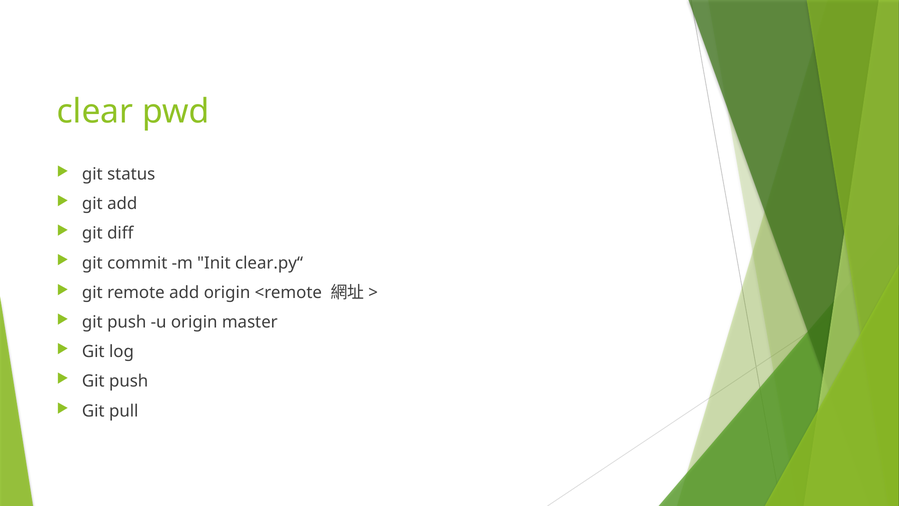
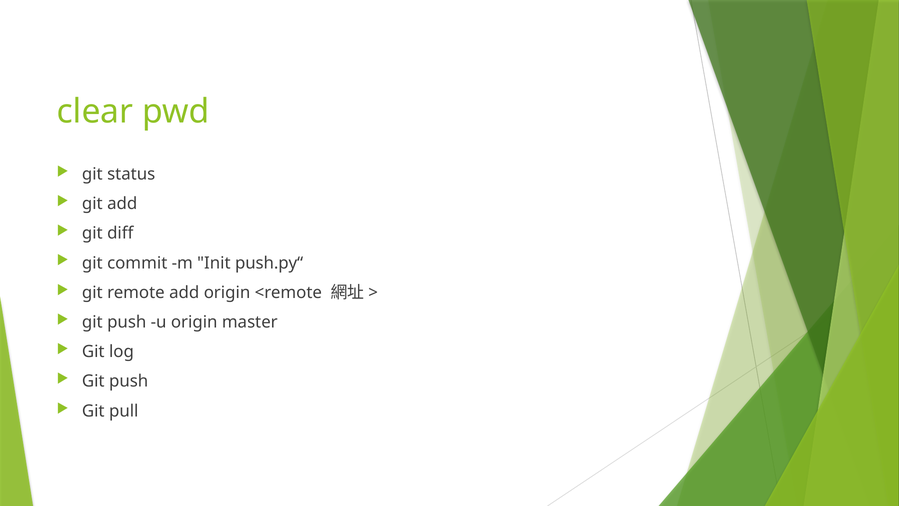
clear.py“: clear.py“ -> push.py“
